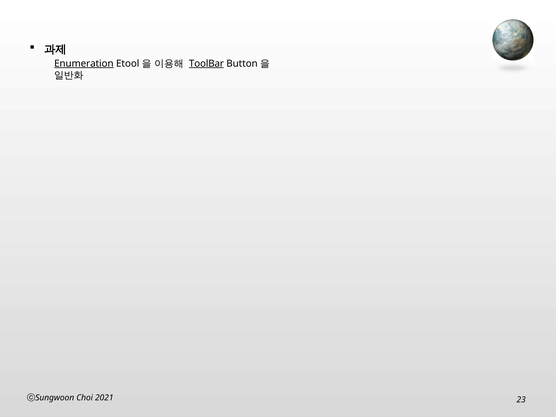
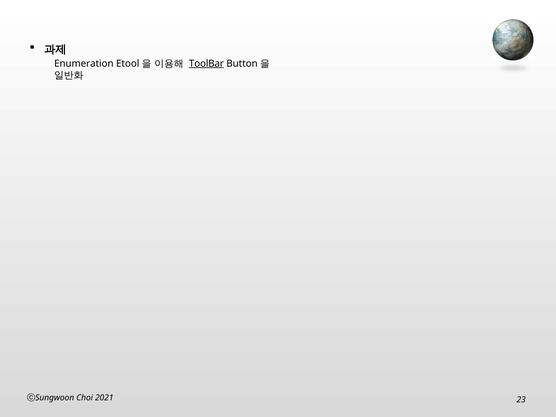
Enumeration underline: present -> none
